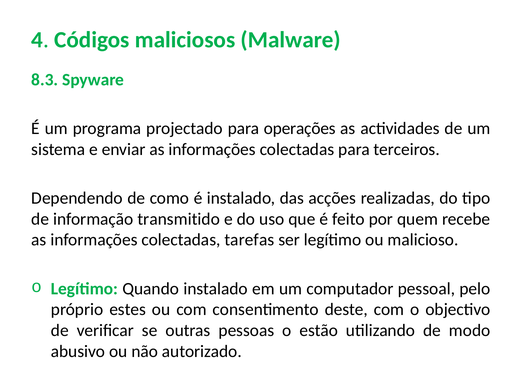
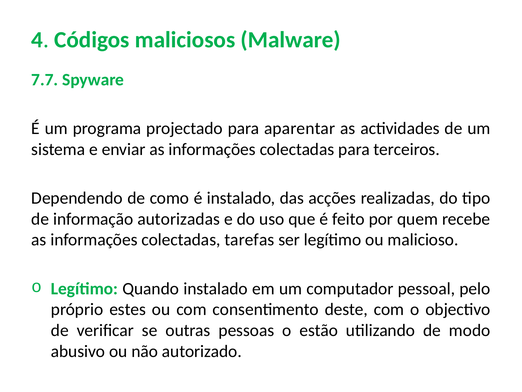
8.3: 8.3 -> 7.7
operações: operações -> aparentar
transmitido: transmitido -> autorizadas
